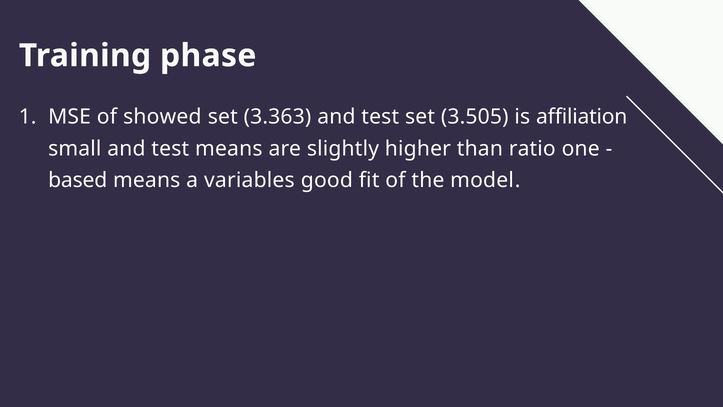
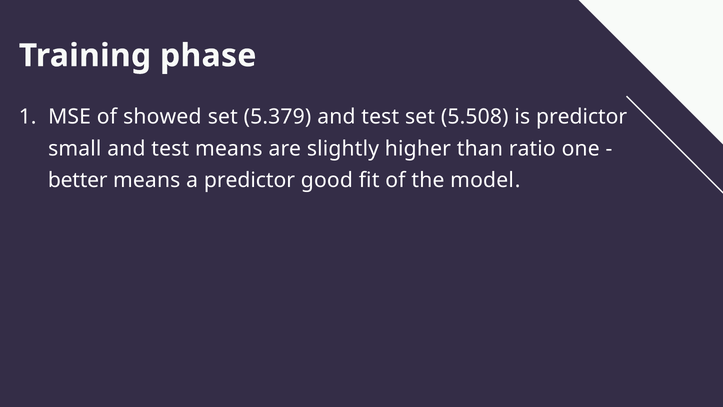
3.363: 3.363 -> 5.379
3.505: 3.505 -> 5.508
is affiliation: affiliation -> predictor
based: based -> better
a variables: variables -> predictor
